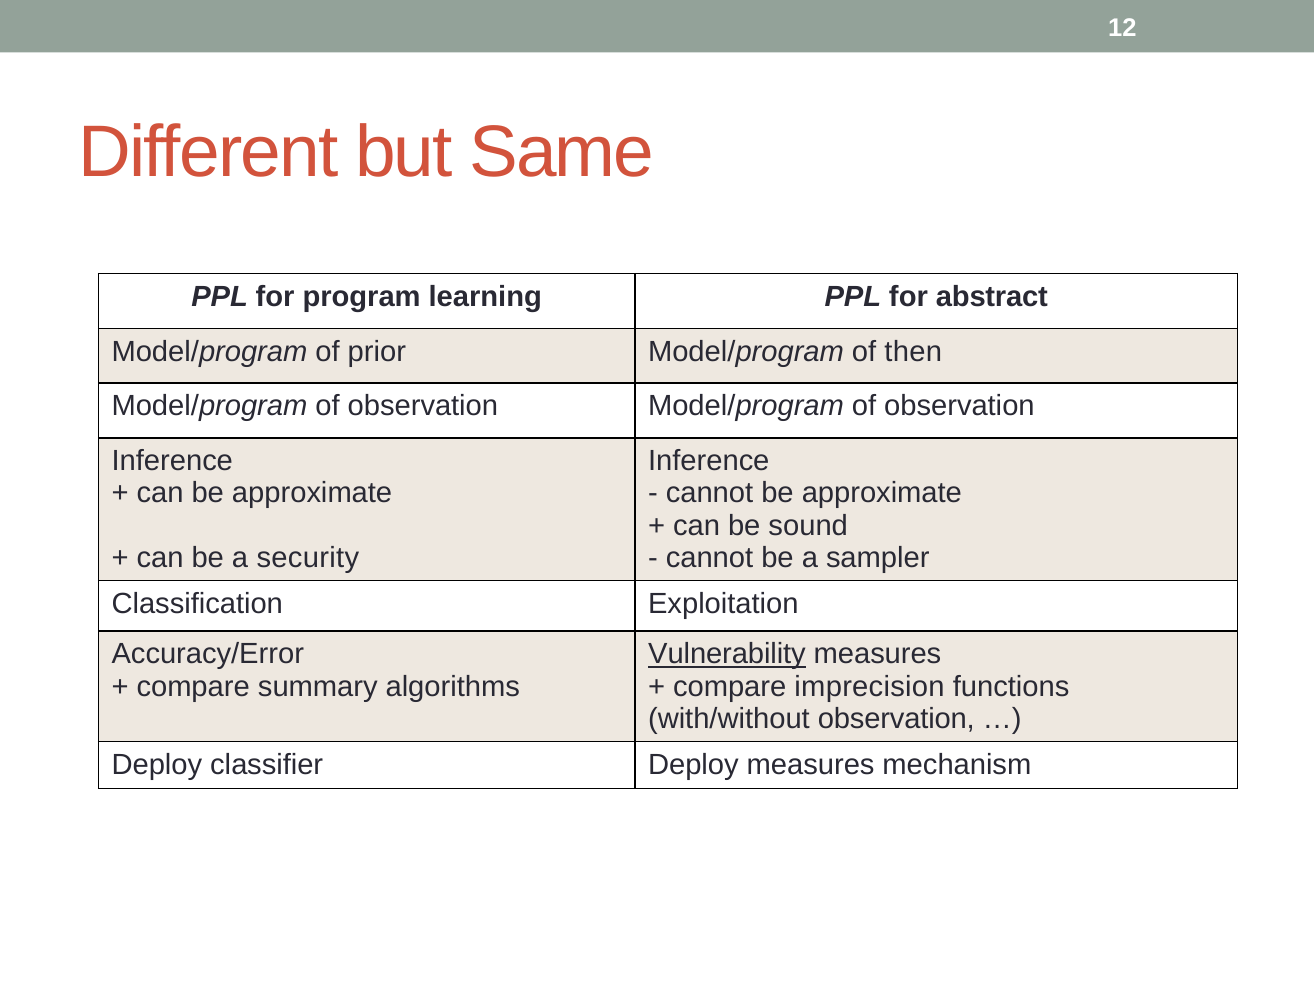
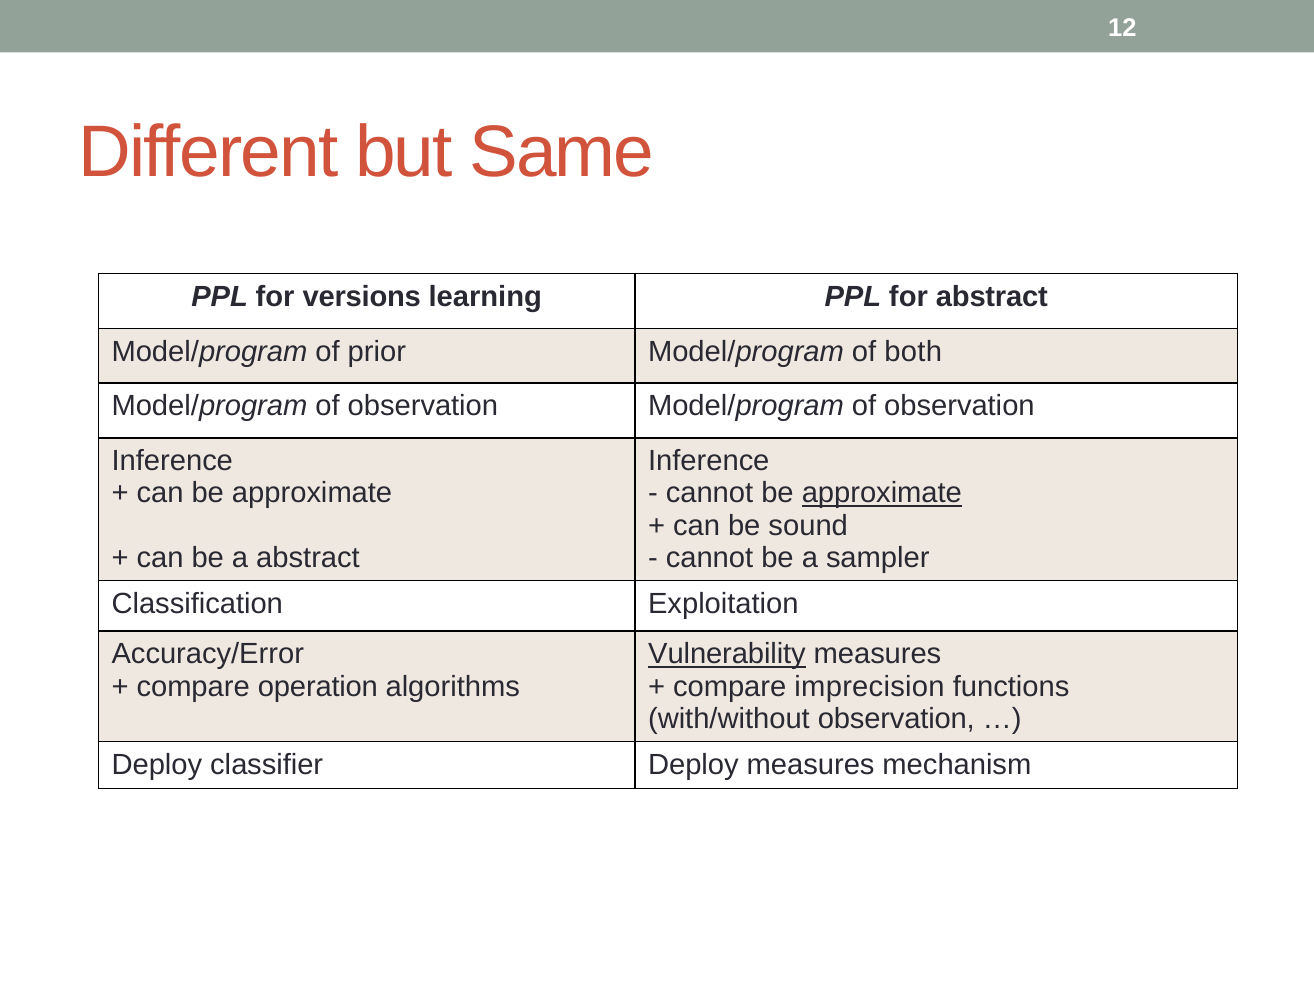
program: program -> versions
then: then -> both
approximate at (882, 494) underline: none -> present
a security: security -> abstract
summary: summary -> operation
